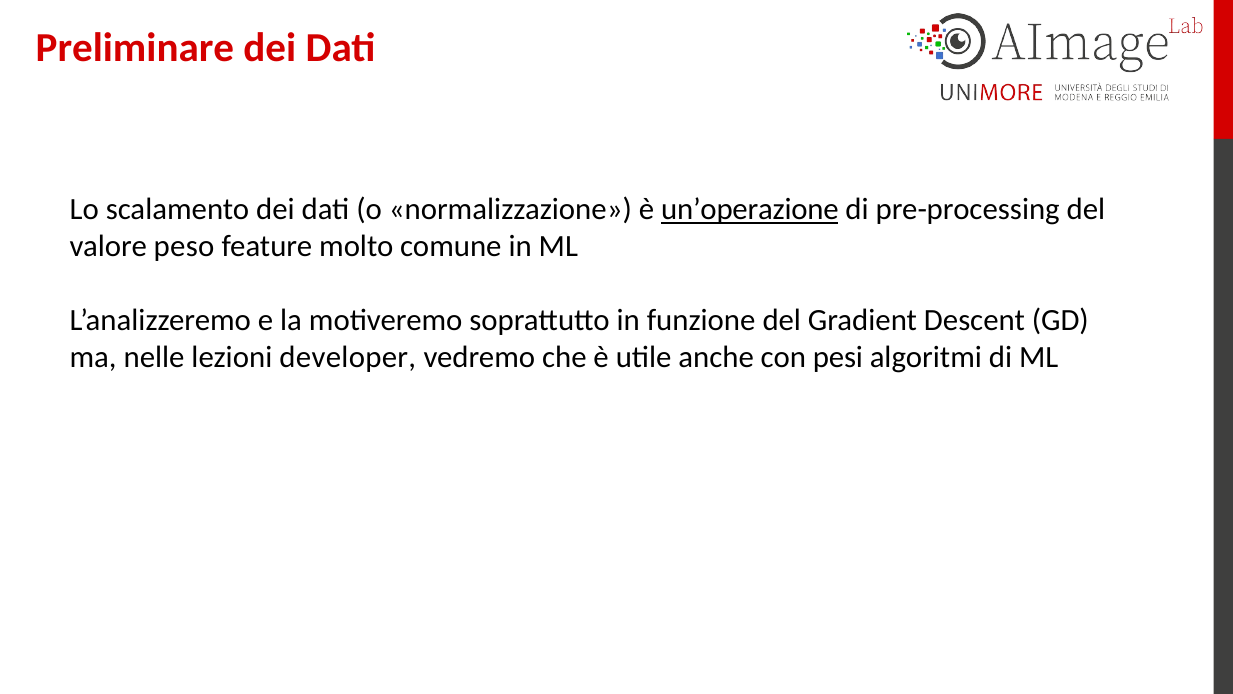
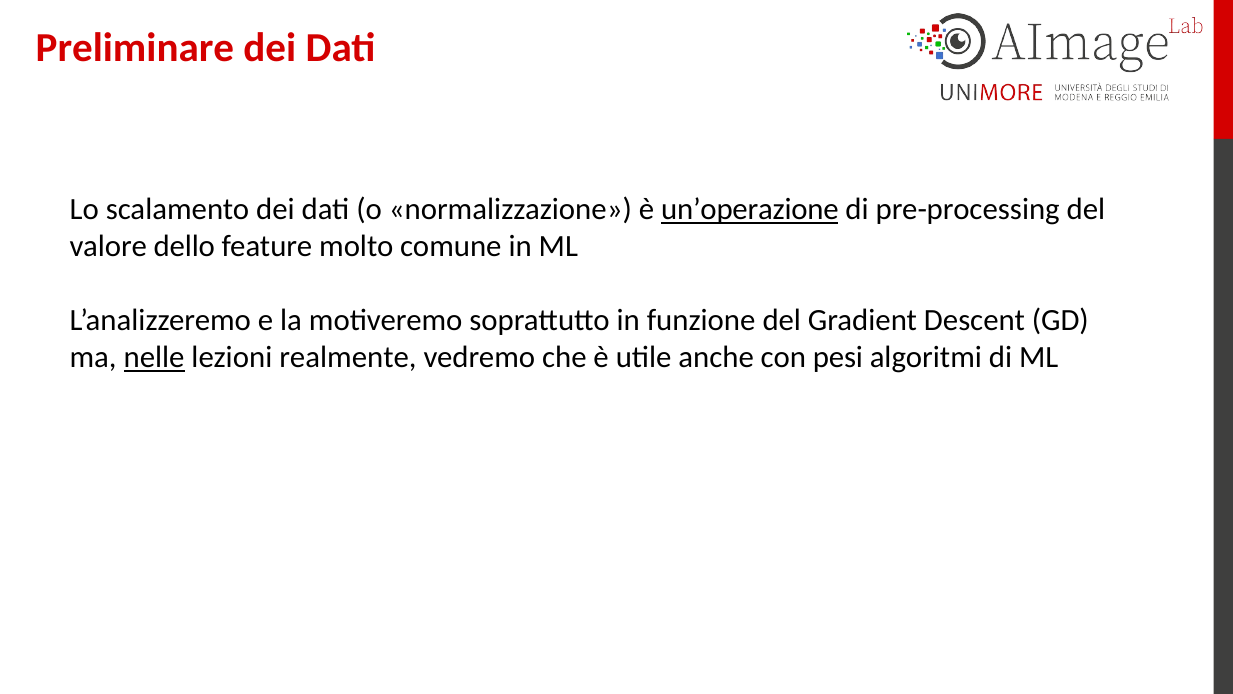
peso: peso -> dello
nelle underline: none -> present
developer: developer -> realmente
